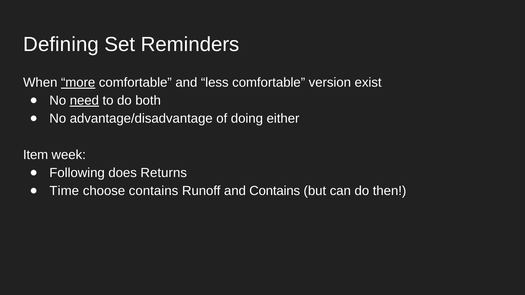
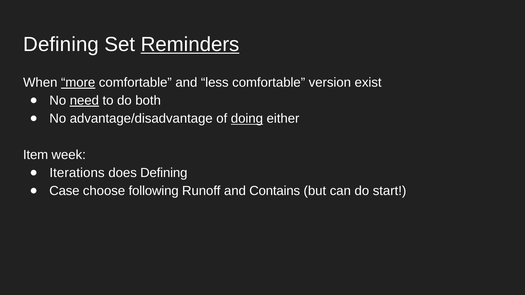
Reminders underline: none -> present
doing underline: none -> present
Following: Following -> Iterations
does Returns: Returns -> Defining
Time: Time -> Case
choose contains: contains -> following
then: then -> start
